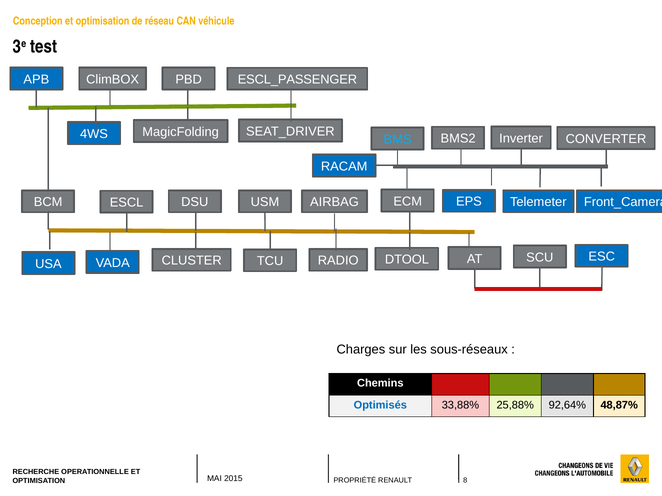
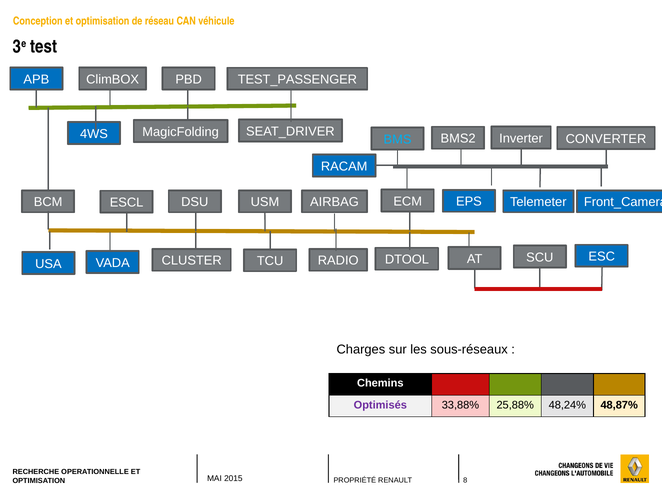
ESCL_PASSENGER: ESCL_PASSENGER -> TEST_PASSENGER
Optimisés colour: blue -> purple
92,64%: 92,64% -> 48,24%
